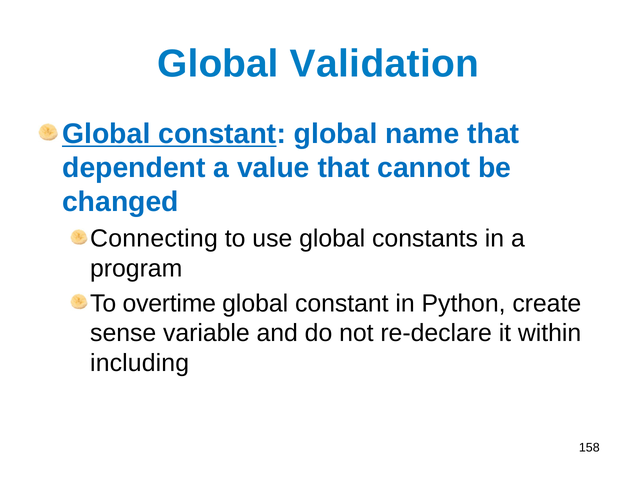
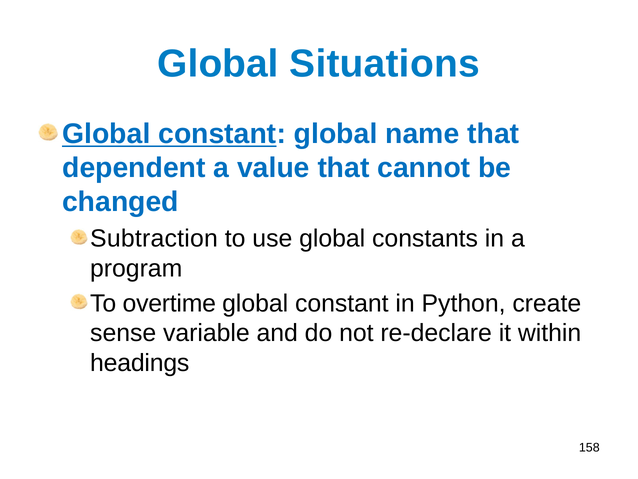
Validation: Validation -> Situations
Connecting: Connecting -> Subtraction
including: including -> headings
